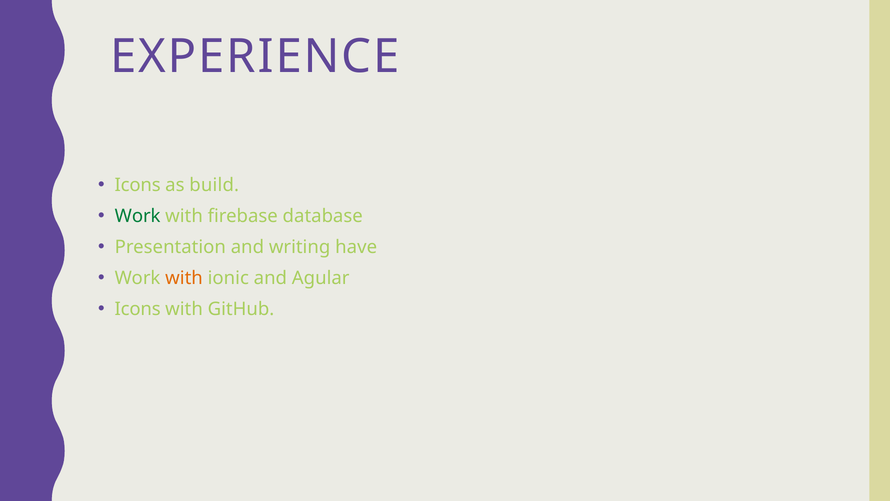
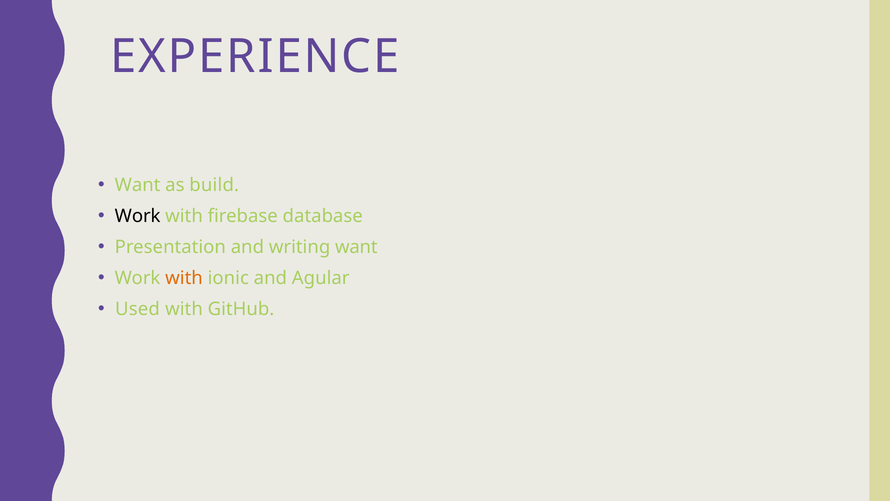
Icons at (138, 185): Icons -> Want
Work at (138, 216) colour: green -> black
writing have: have -> want
Icons at (138, 309): Icons -> Used
